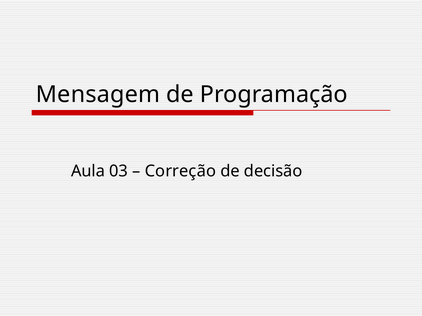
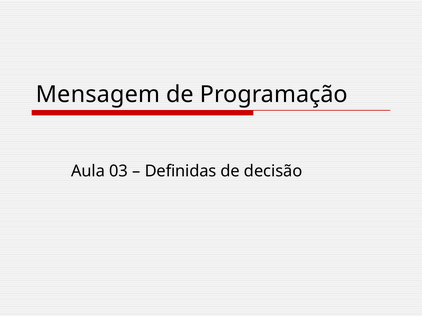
Correção: Correção -> Definidas
